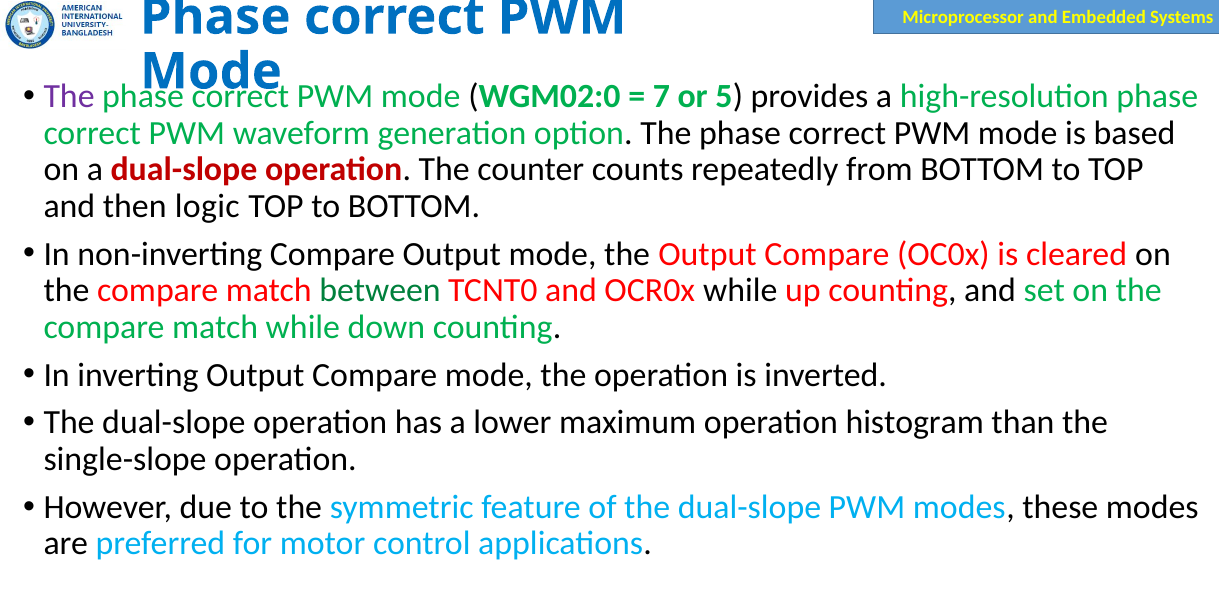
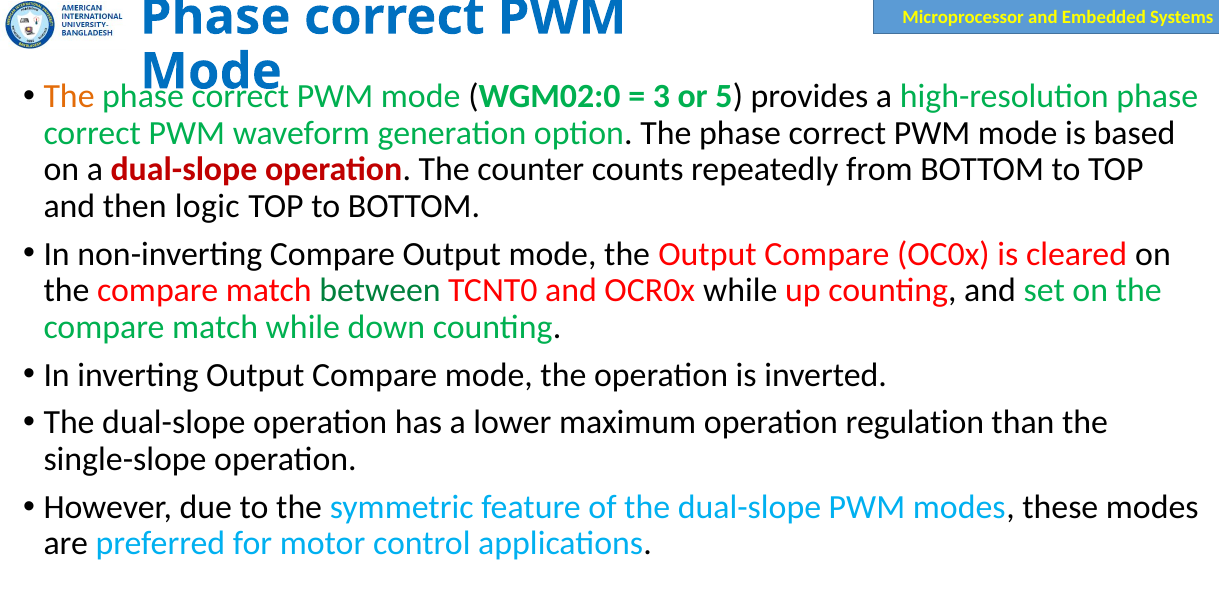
The at (69, 97) colour: purple -> orange
7: 7 -> 3
histogram: histogram -> regulation
